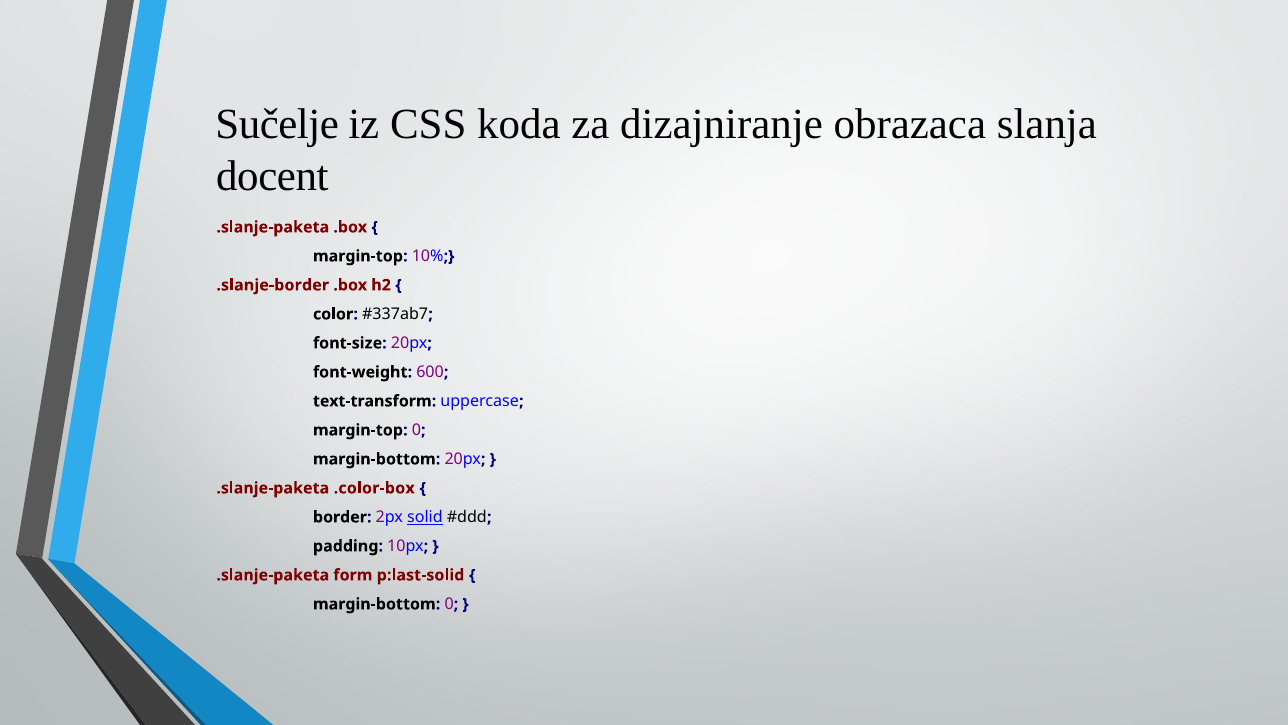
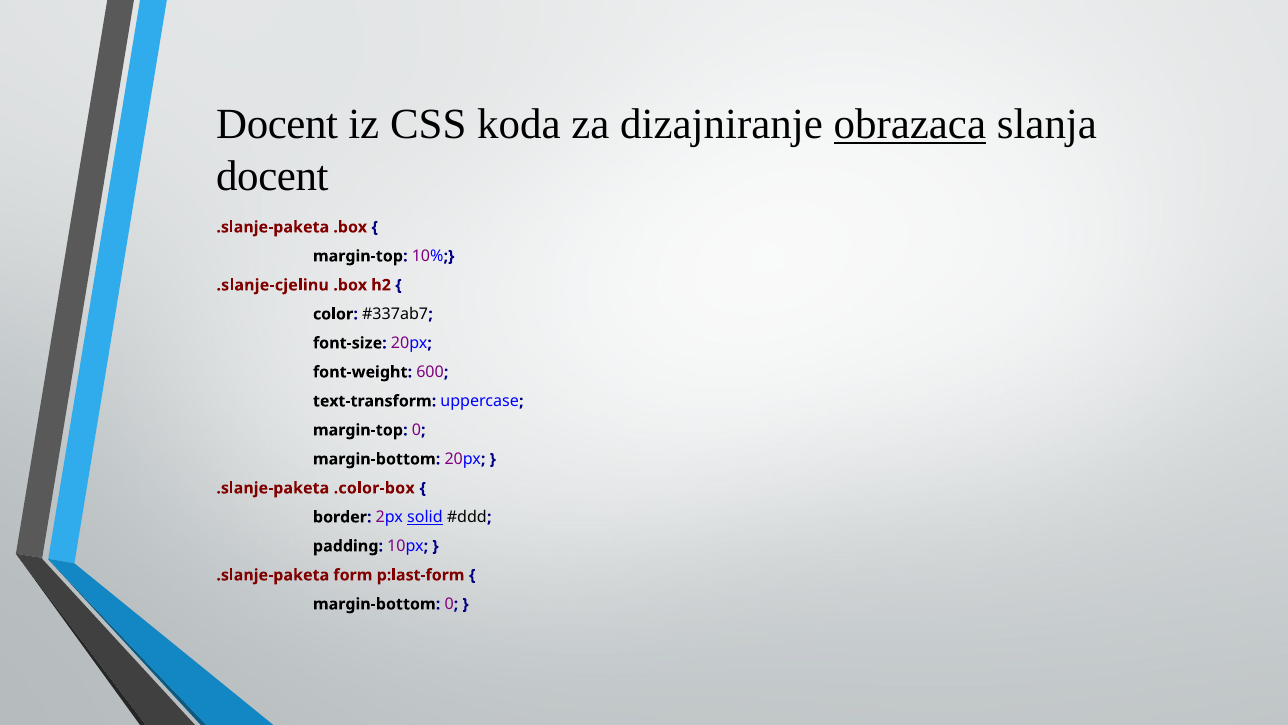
Sučelje at (277, 125): Sučelje -> Docent
obrazaca underline: none -> present
.slanje-border: .slanje-border -> .slanje-cjelinu
p:last-solid: p:last-solid -> p:last-form
